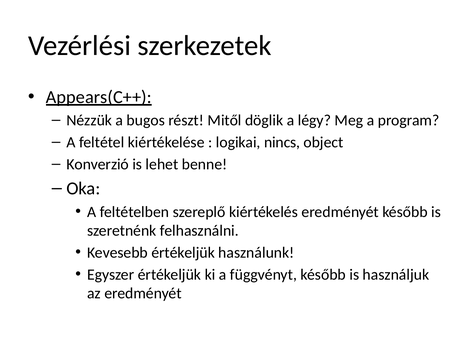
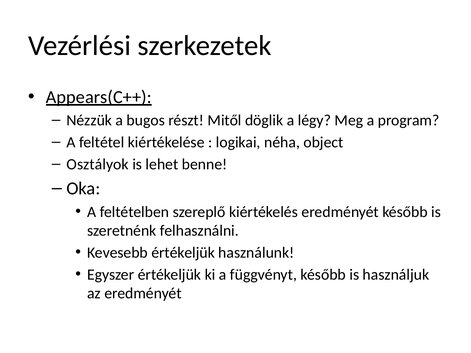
nincs: nincs -> néha
Konverzió: Konverzió -> Osztályok
